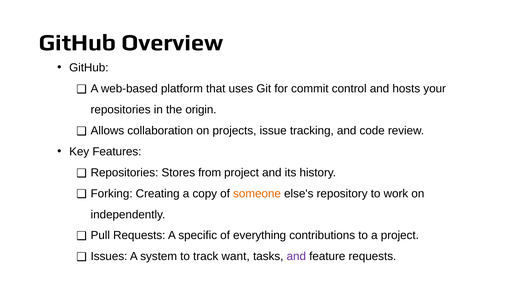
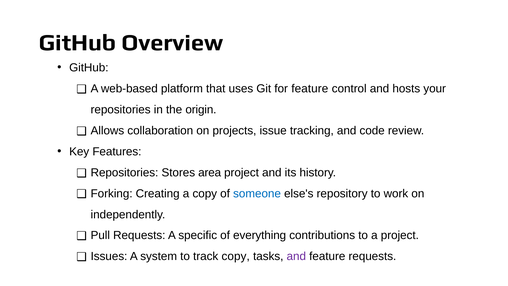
for commit: commit -> feature
from: from -> area
someone colour: orange -> blue
track want: want -> copy
